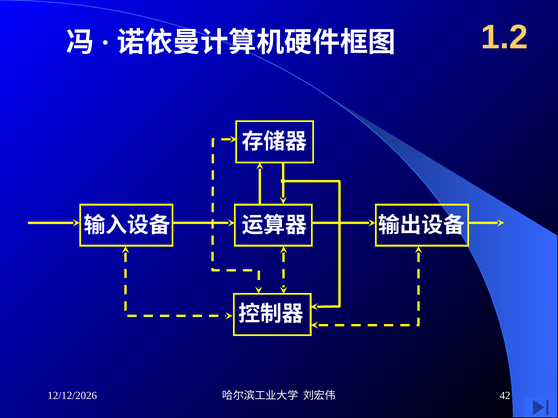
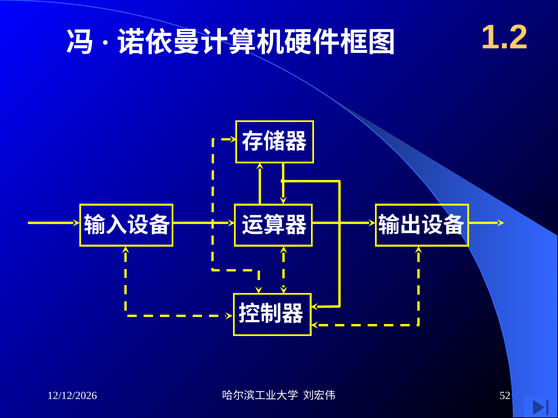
42: 42 -> 52
